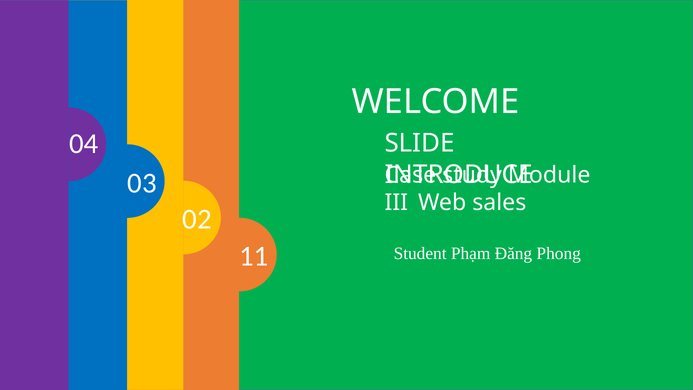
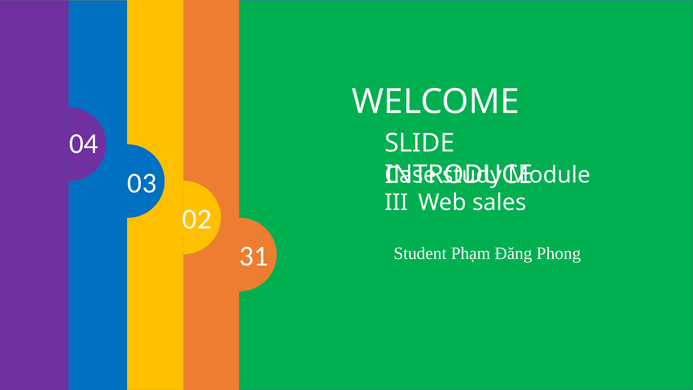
11: 11 -> 31
